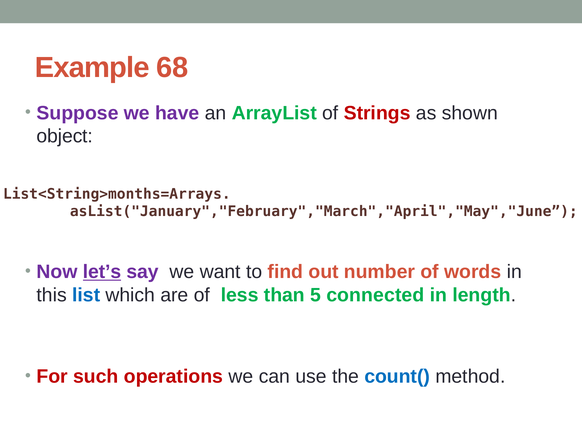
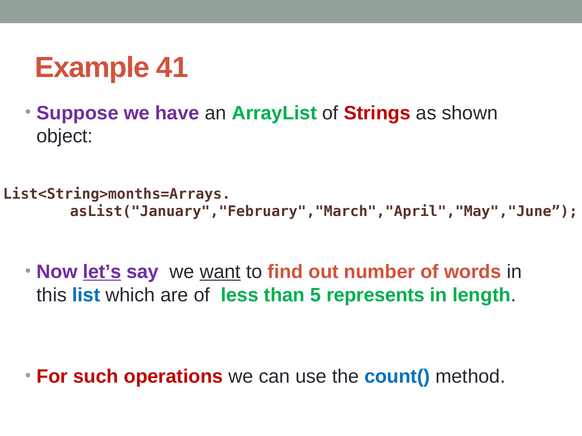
68: 68 -> 41
want underline: none -> present
connected: connected -> represents
